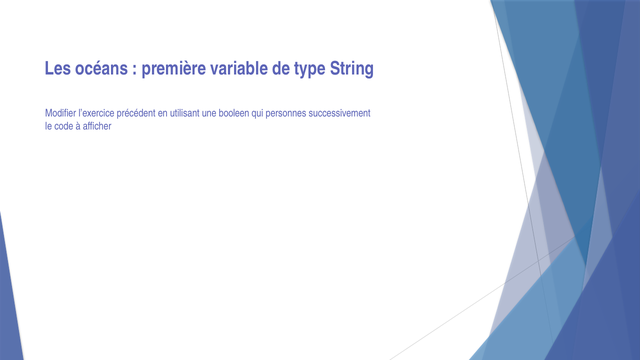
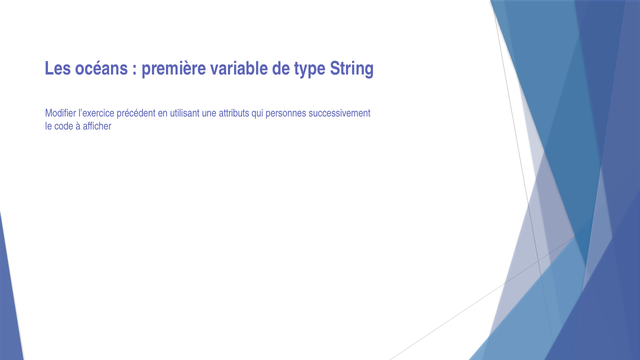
booleen: booleen -> attributs
